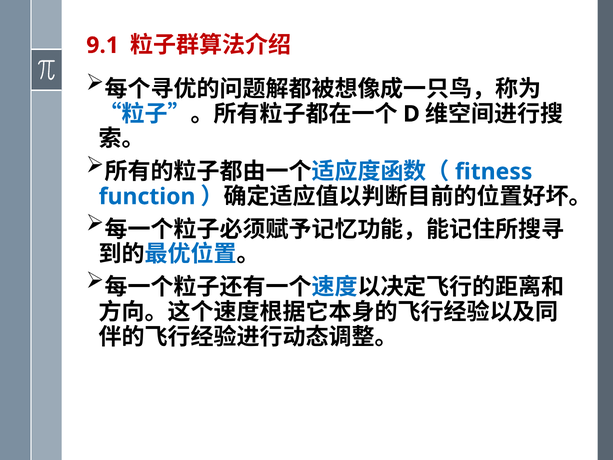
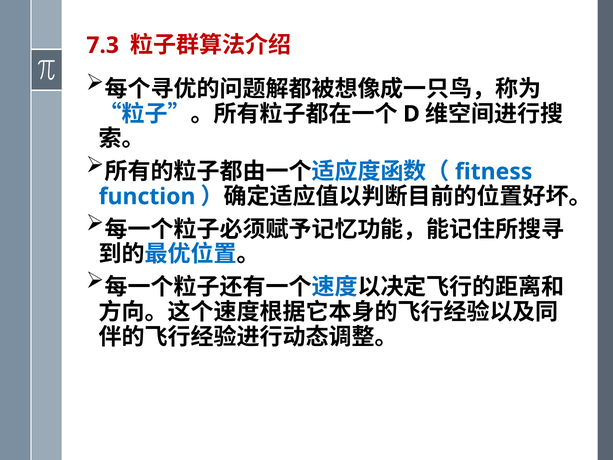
9.1: 9.1 -> 7.3
